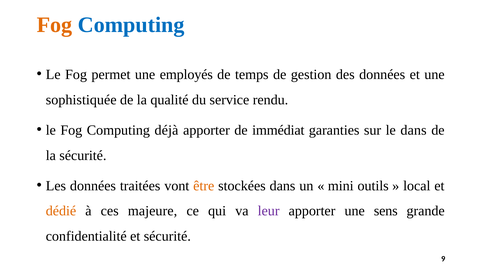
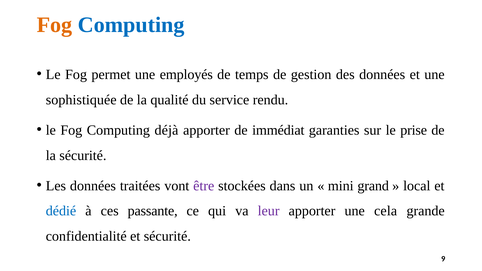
le dans: dans -> prise
être colour: orange -> purple
outils: outils -> grand
dédié colour: orange -> blue
majeure: majeure -> passante
sens: sens -> cela
